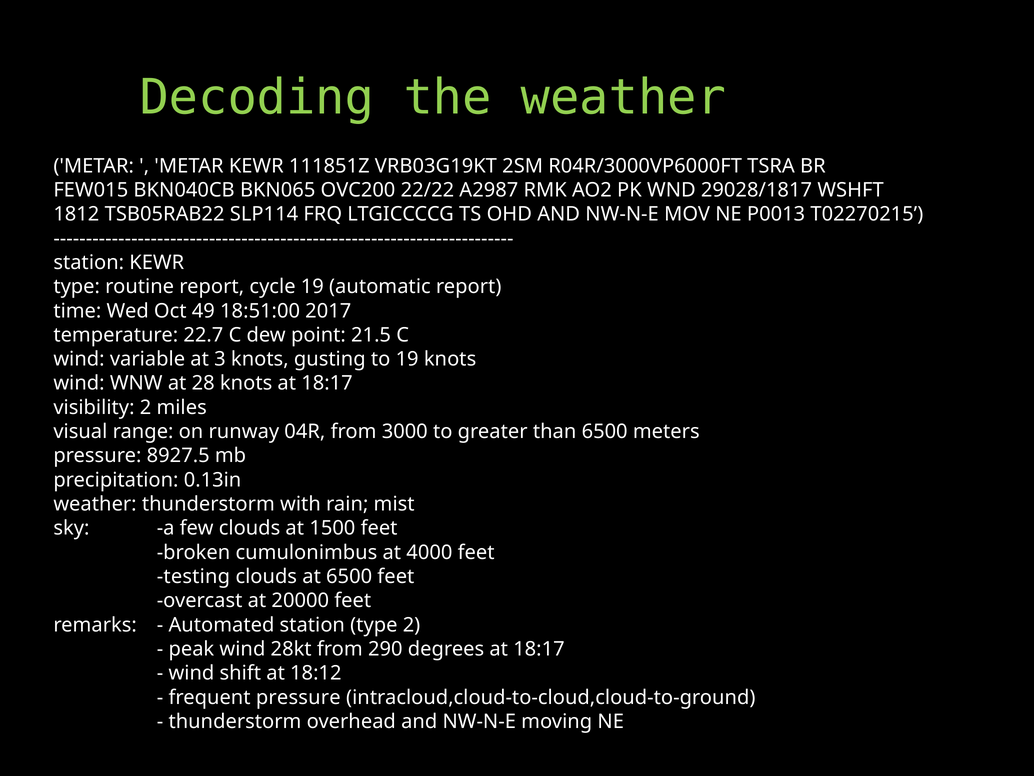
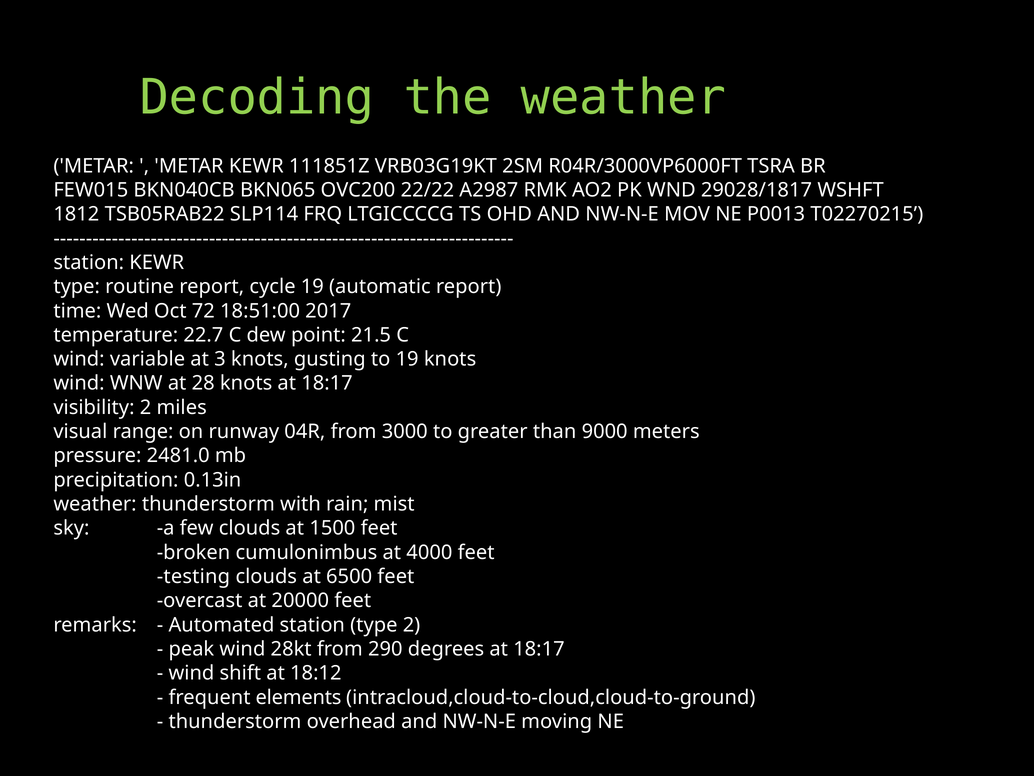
49: 49 -> 72
than 6500: 6500 -> 9000
8927.5: 8927.5 -> 2481.0
frequent pressure: pressure -> elements
